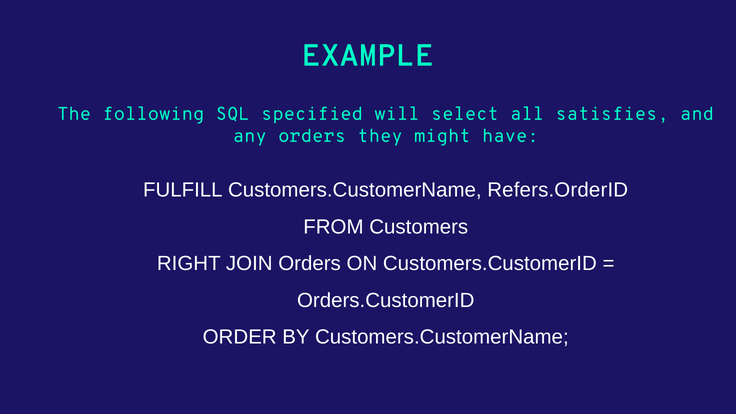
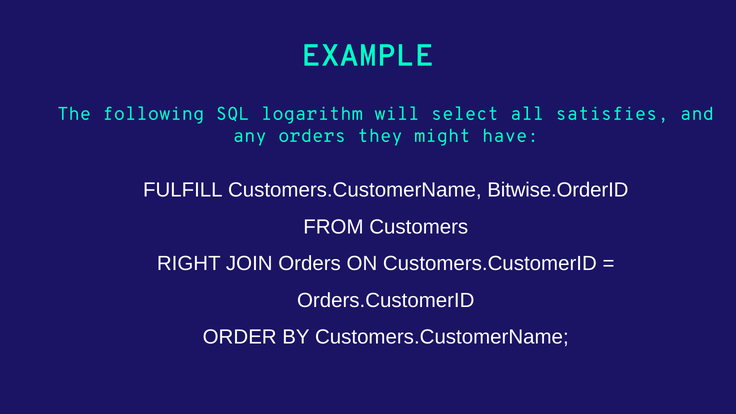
specified: specified -> logarithm
Refers.OrderID: Refers.OrderID -> Bitwise.OrderID
